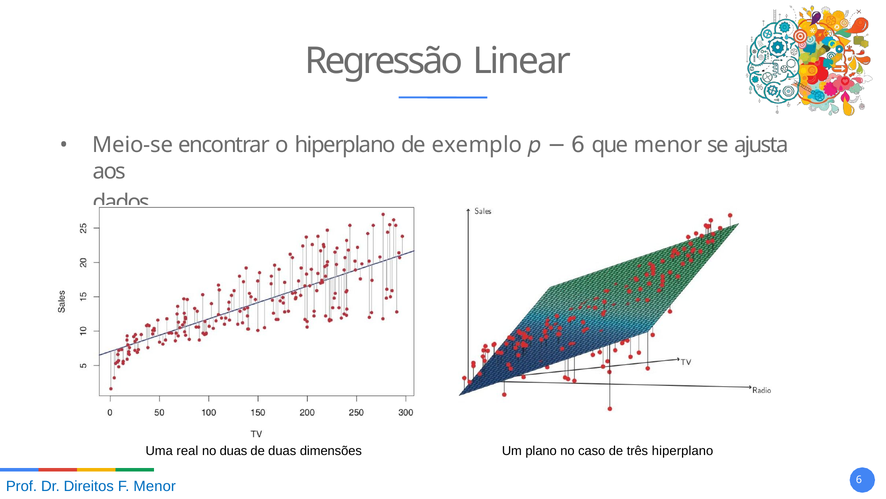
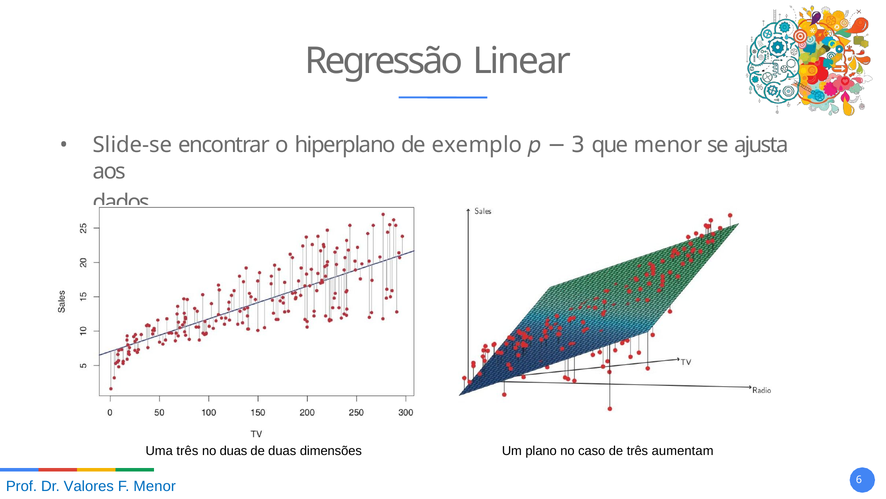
Meio-se: Meio-se -> Slide-se
6 at (578, 145): 6 -> 3
Uma real: real -> três
três hiperplano: hiperplano -> aumentam
Direitos: Direitos -> Valores
